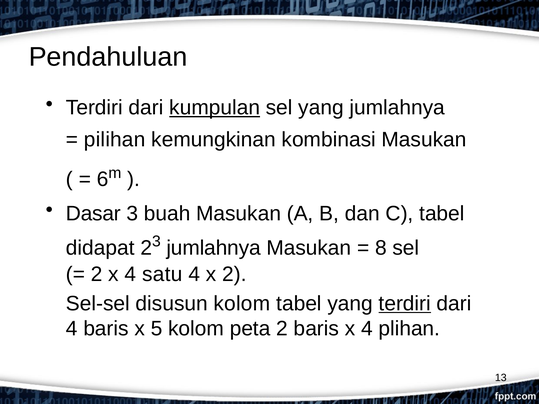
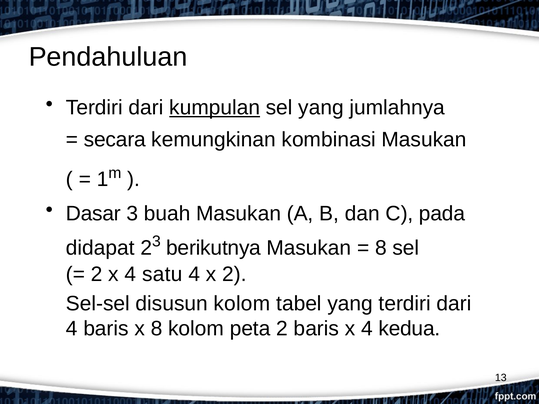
pilihan: pilihan -> secara
6: 6 -> 1
C tabel: tabel -> pada
3 jumlahnya: jumlahnya -> berikutnya
terdiri at (405, 304) underline: present -> none
x 5: 5 -> 8
plihan: plihan -> kedua
